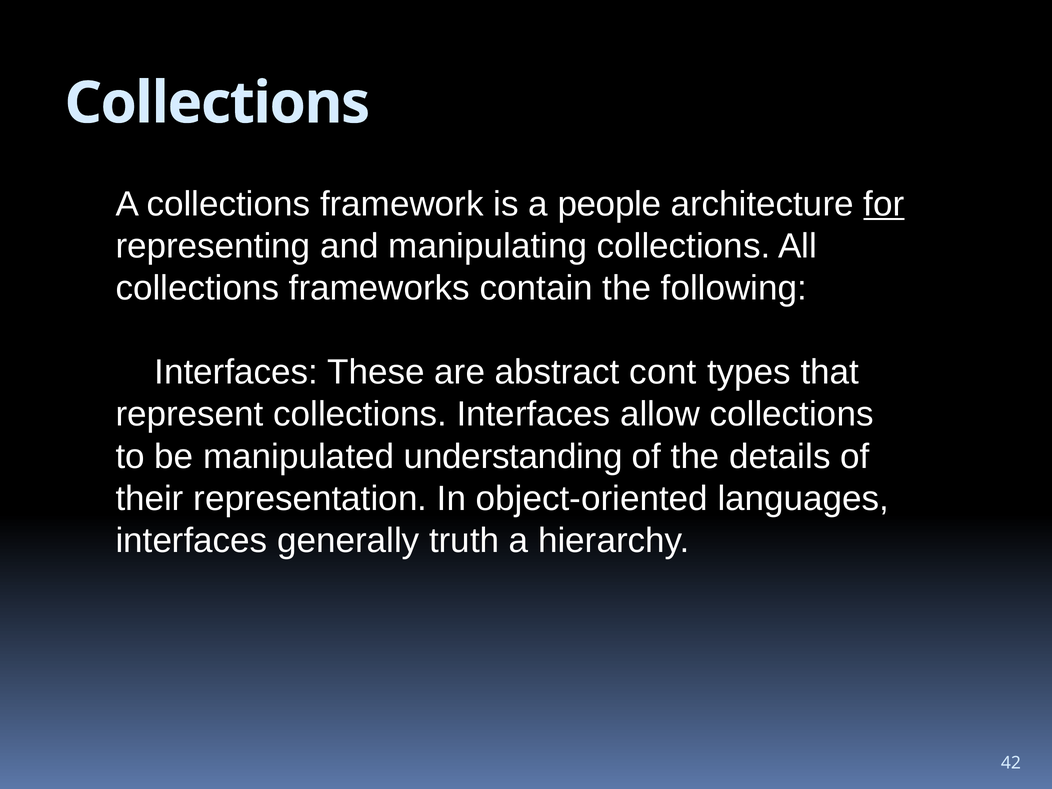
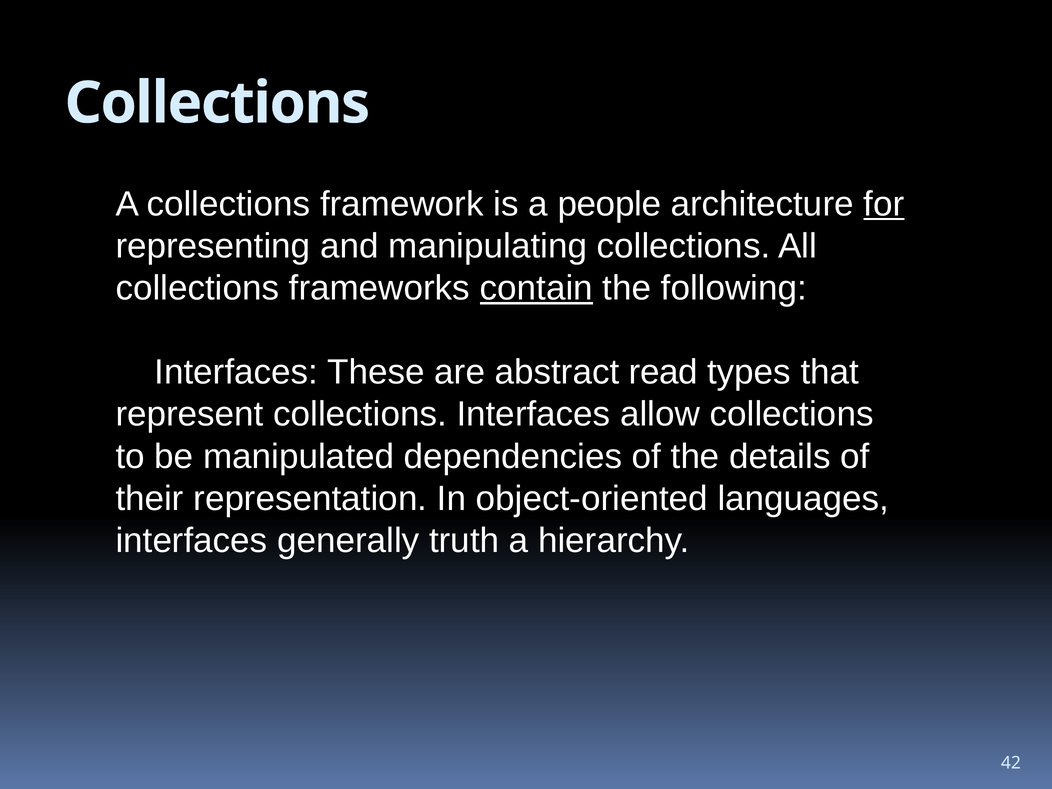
contain underline: none -> present
cont: cont -> read
understanding: understanding -> dependencies
